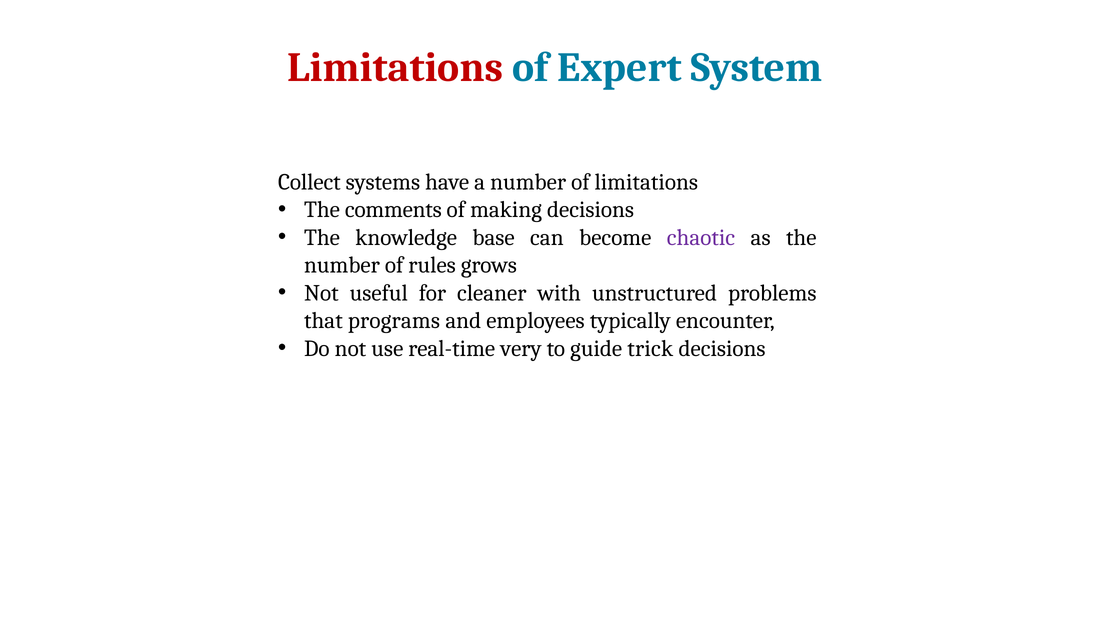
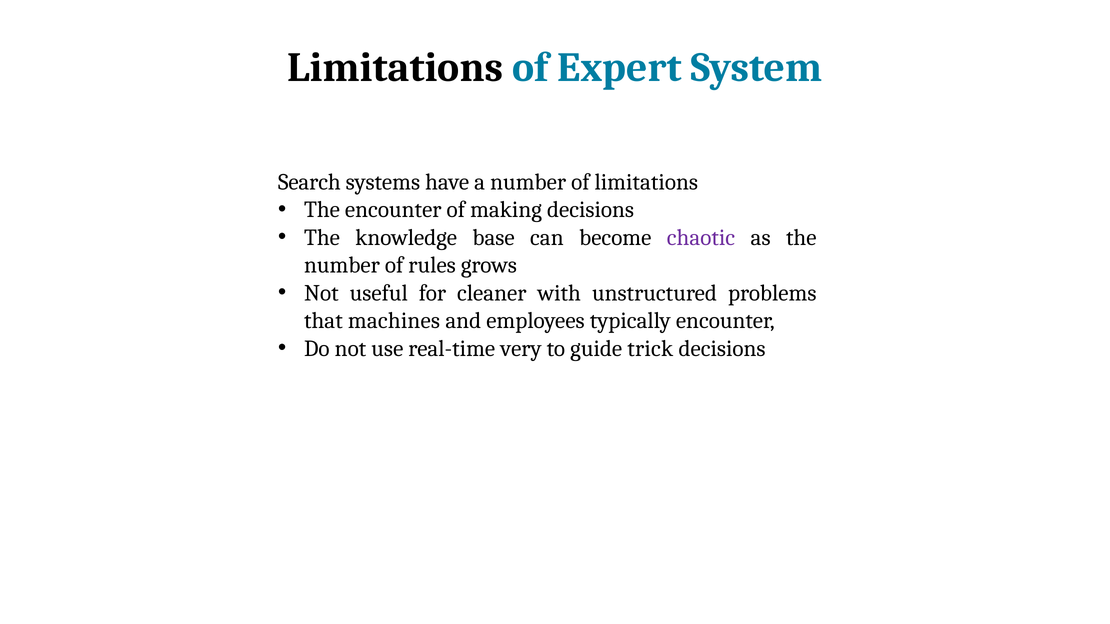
Limitations at (395, 67) colour: red -> black
Collect: Collect -> Search
The comments: comments -> encounter
programs: programs -> machines
